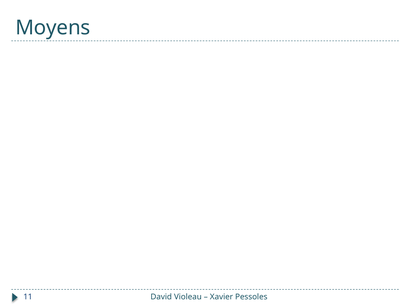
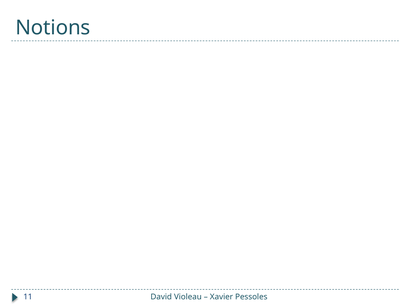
Moyens: Moyens -> Notions
